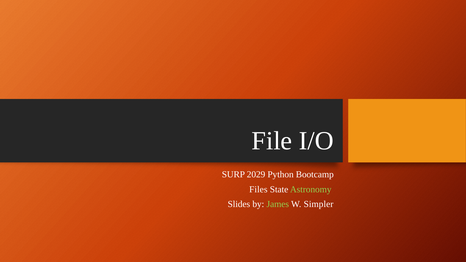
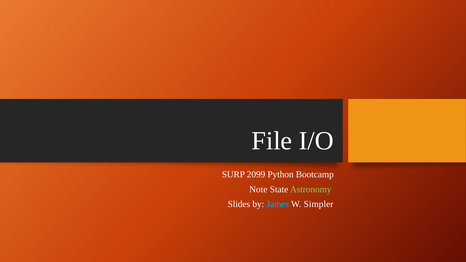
2029: 2029 -> 2099
Files: Files -> Note
James colour: light green -> light blue
